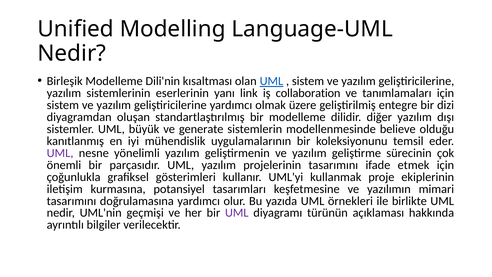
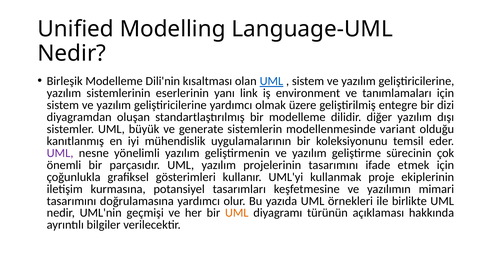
collaboration: collaboration -> environment
believe: believe -> variant
UML at (237, 213) colour: purple -> orange
